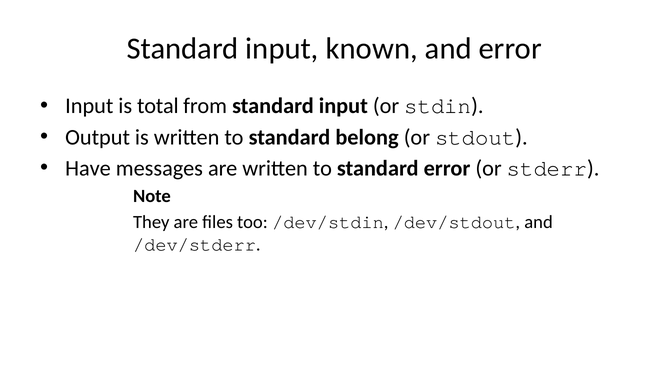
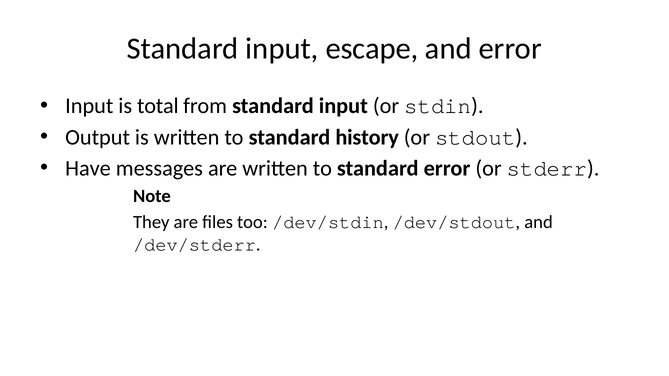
known: known -> escape
belong: belong -> history
